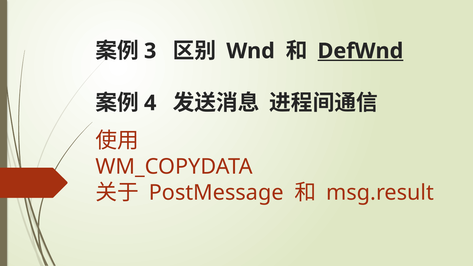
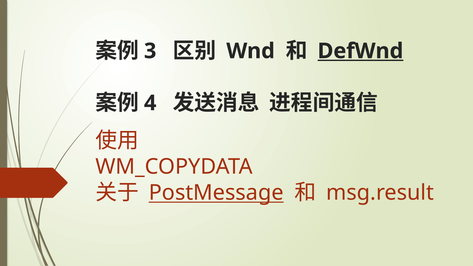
PostMessage underline: none -> present
